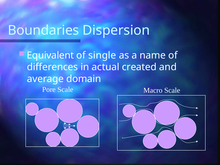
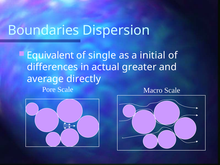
name: name -> initial
created: created -> greater
domain: domain -> directly
